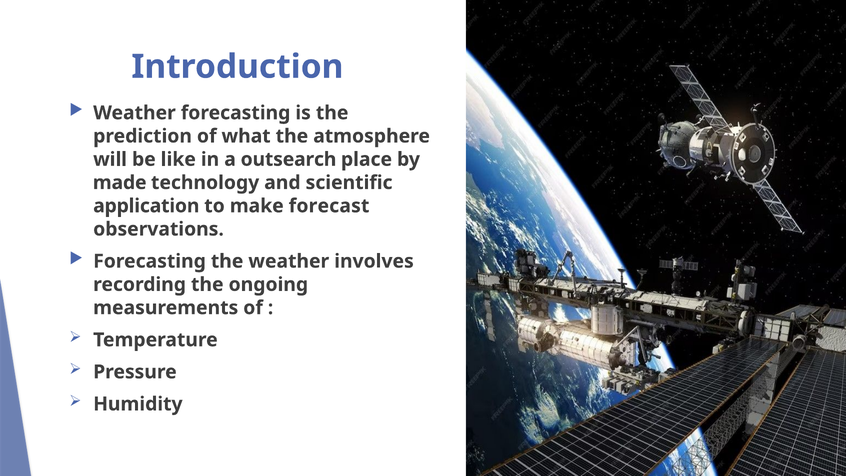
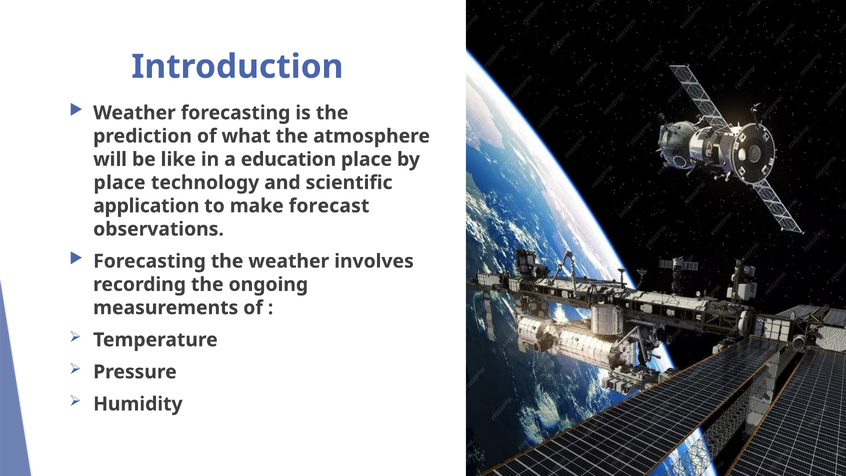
outsearch: outsearch -> education
made at (120, 183): made -> place
